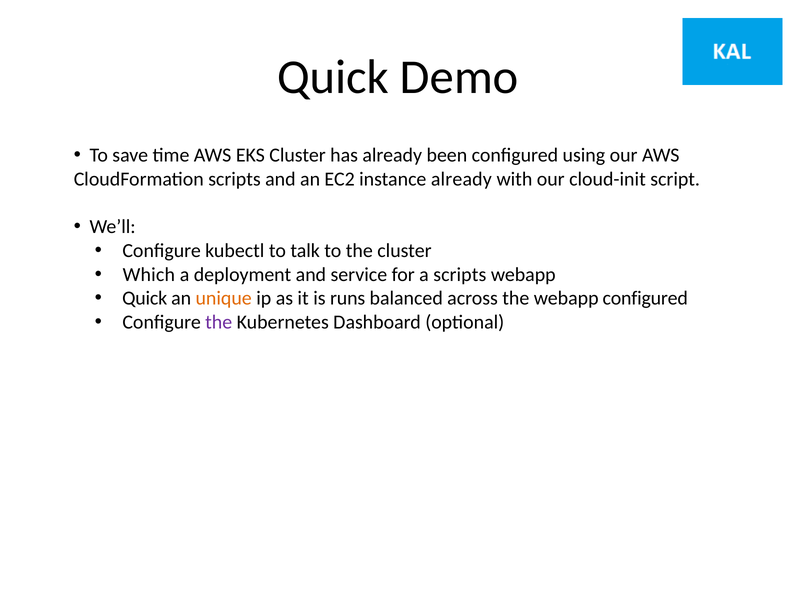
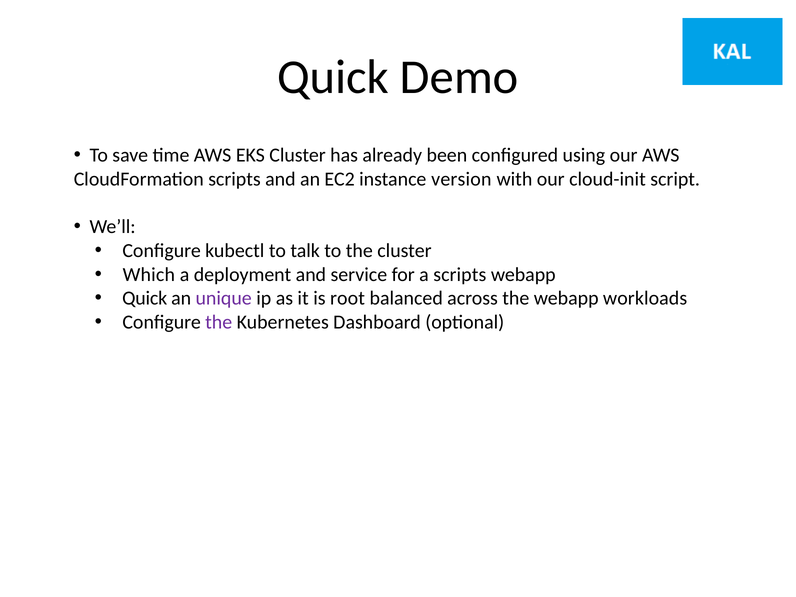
instance already: already -> version
unique colour: orange -> purple
runs: runs -> root
webapp configured: configured -> workloads
